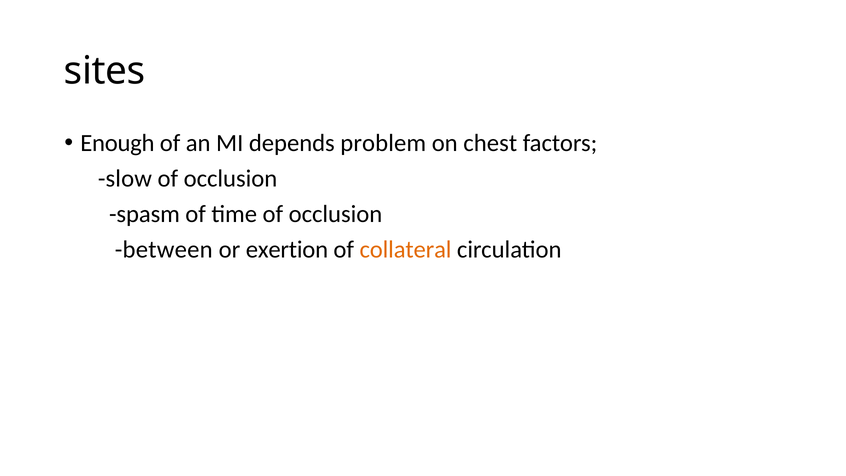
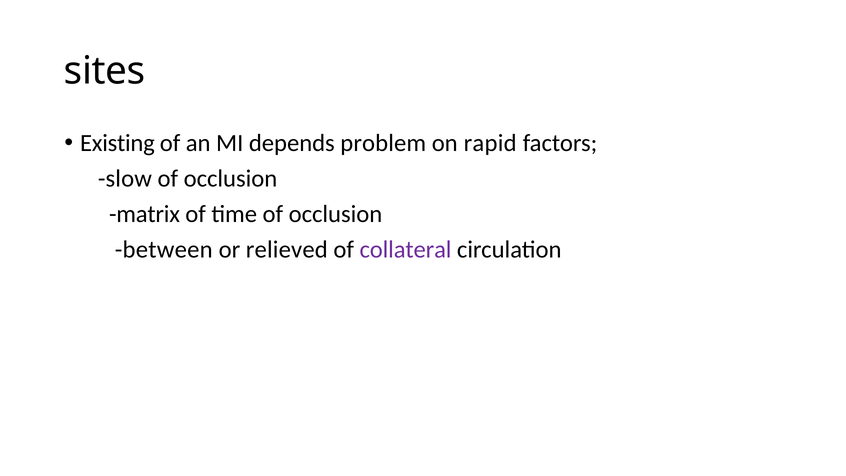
Enough: Enough -> Existing
chest: chest -> rapid
spasm: spasm -> matrix
exertion: exertion -> relieved
collateral colour: orange -> purple
